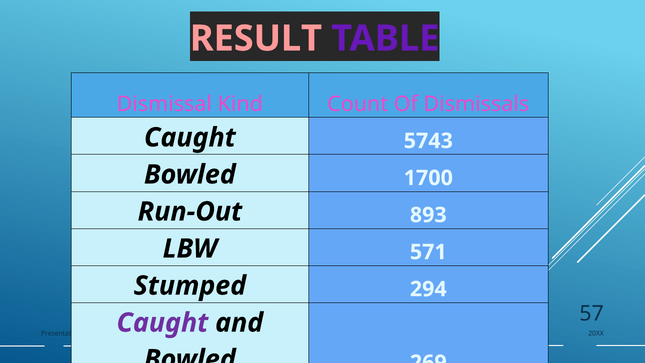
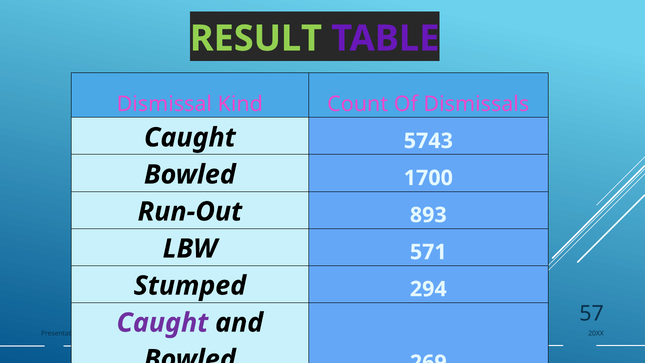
RESULT colour: pink -> light green
